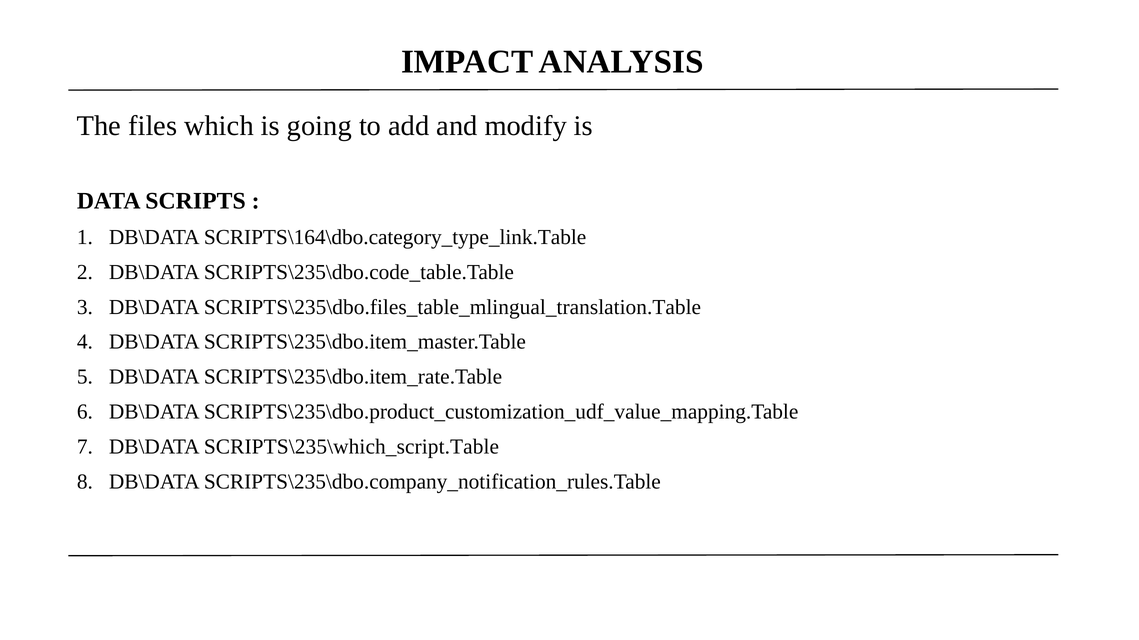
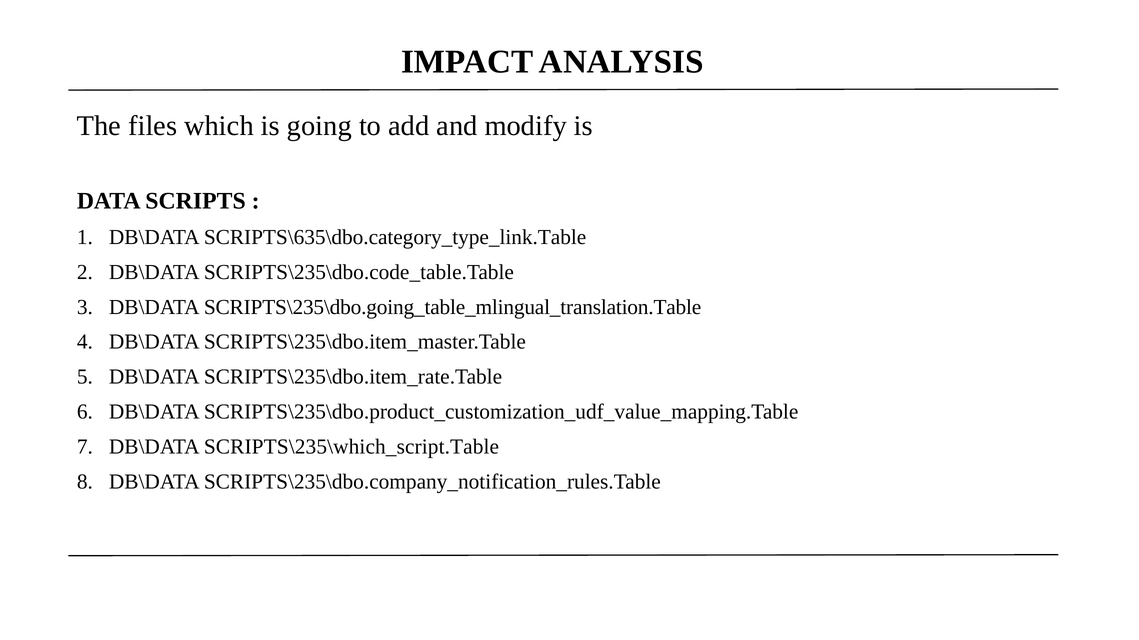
SCRIPTS\164\dbo.category_type_link.Table: SCRIPTS\164\dbo.category_type_link.Table -> SCRIPTS\635\dbo.category_type_link.Table
SCRIPTS\235\dbo.files_table_mlingual_translation.Table: SCRIPTS\235\dbo.files_table_mlingual_translation.Table -> SCRIPTS\235\dbo.going_table_mlingual_translation.Table
